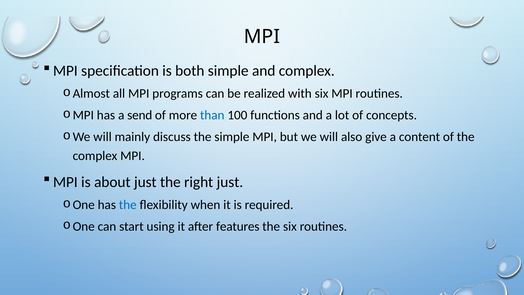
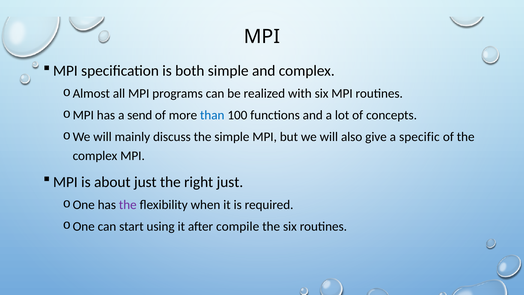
content: content -> specific
the at (128, 205) colour: blue -> purple
features: features -> compile
